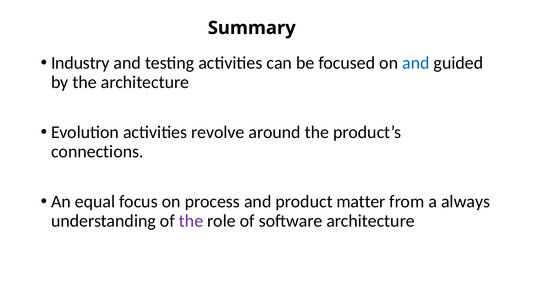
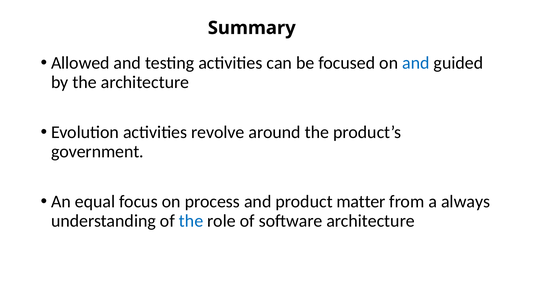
Industry: Industry -> Allowed
connections: connections -> government
the at (191, 221) colour: purple -> blue
